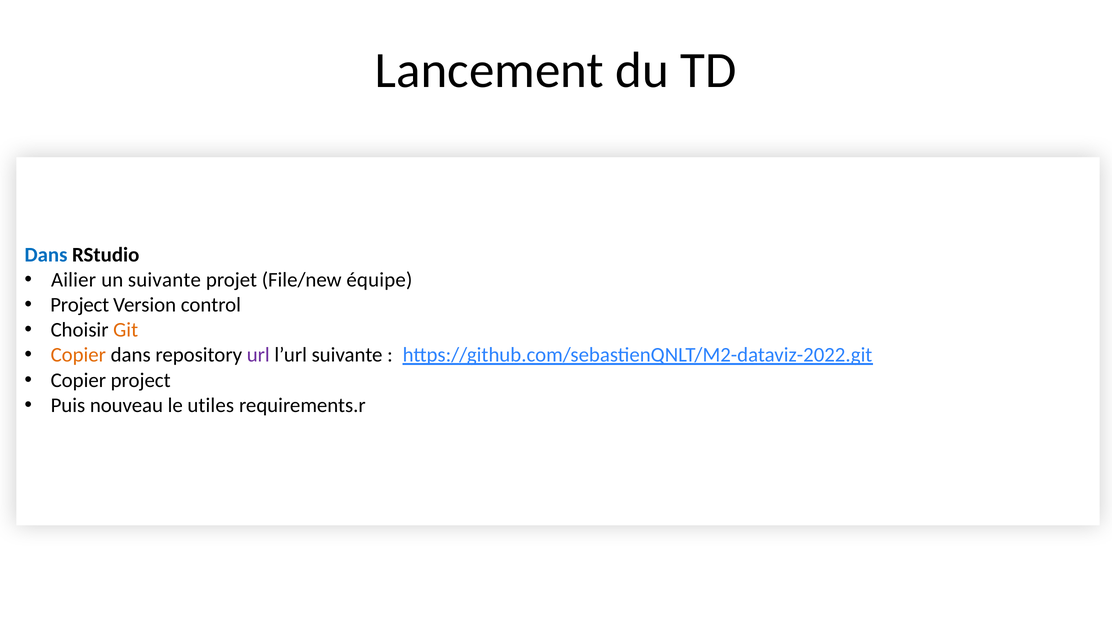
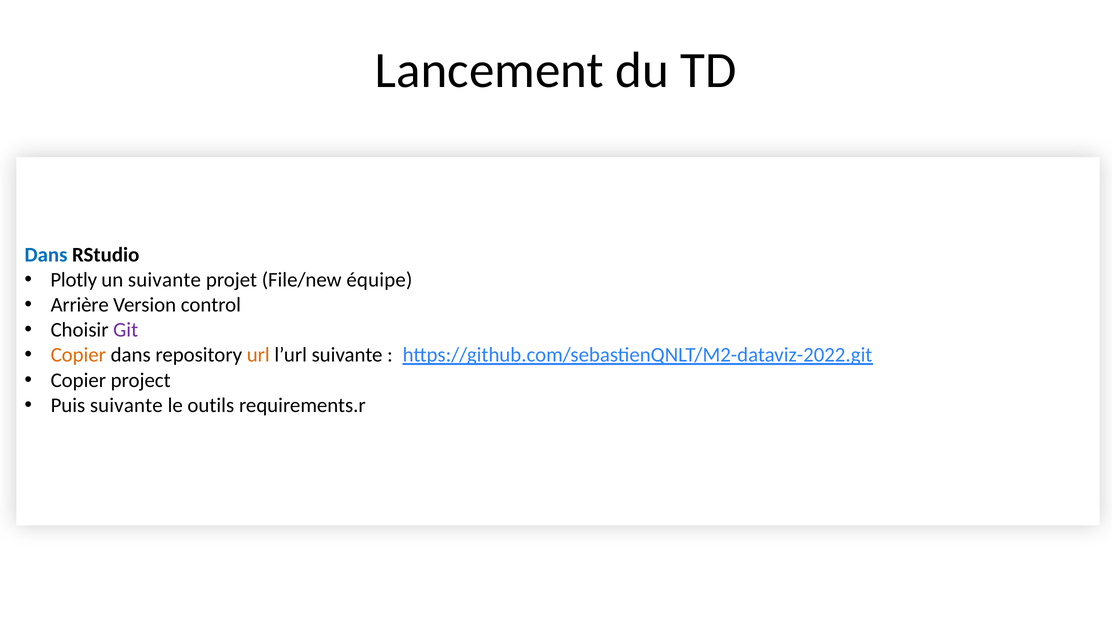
Ailier: Ailier -> Plotly
Project at (80, 305): Project -> Arrière
Git colour: orange -> purple
url colour: purple -> orange
Puis nouveau: nouveau -> suivante
utiles: utiles -> outils
